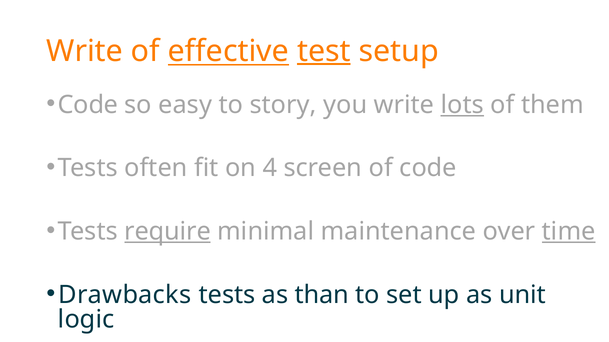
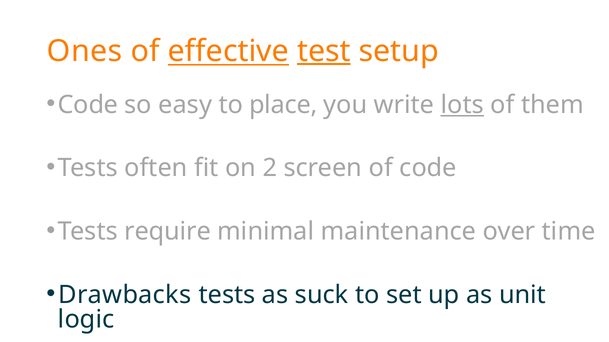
Write at (85, 51): Write -> Ones
story: story -> place
4: 4 -> 2
require underline: present -> none
time underline: present -> none
than: than -> suck
